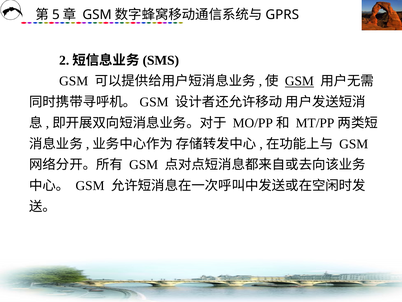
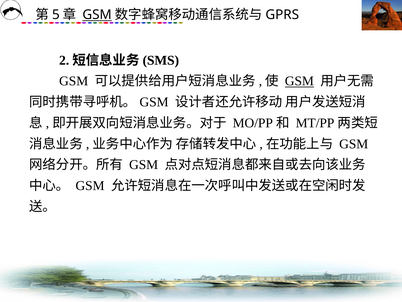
GSM at (97, 15) underline: none -> present
